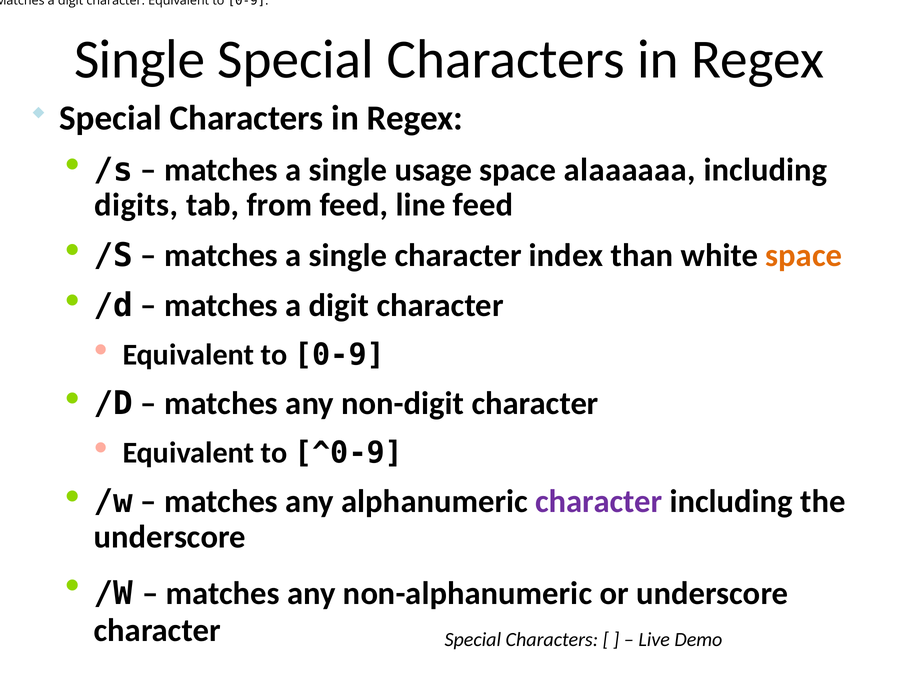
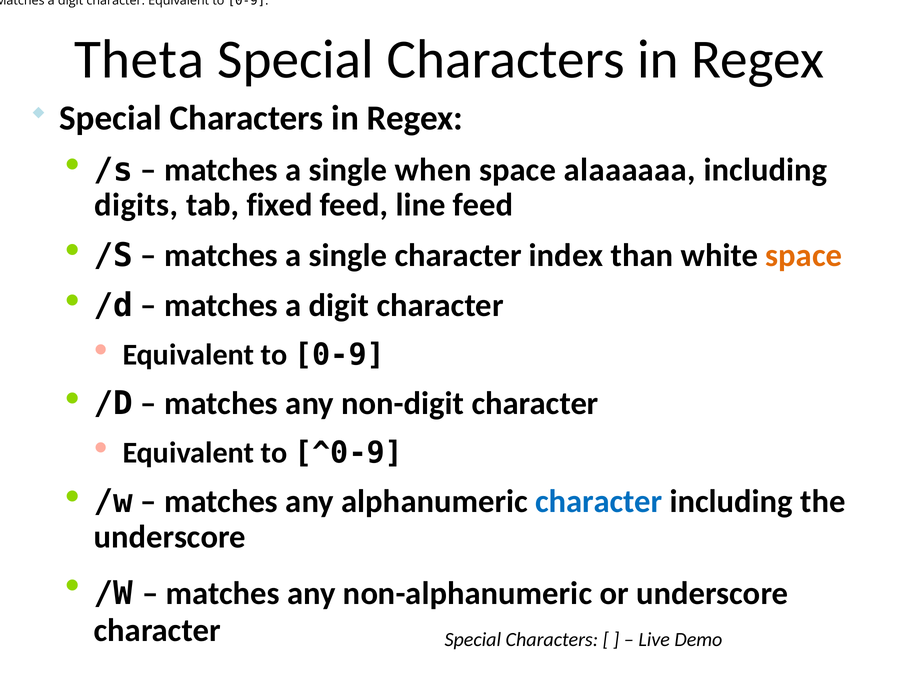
Single at (140, 59): Single -> Theta
usage: usage -> when
from: from -> fixed
character at (599, 502) colour: purple -> blue
